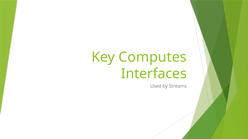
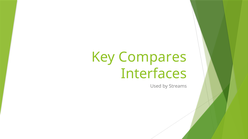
Computes: Computes -> Compares
